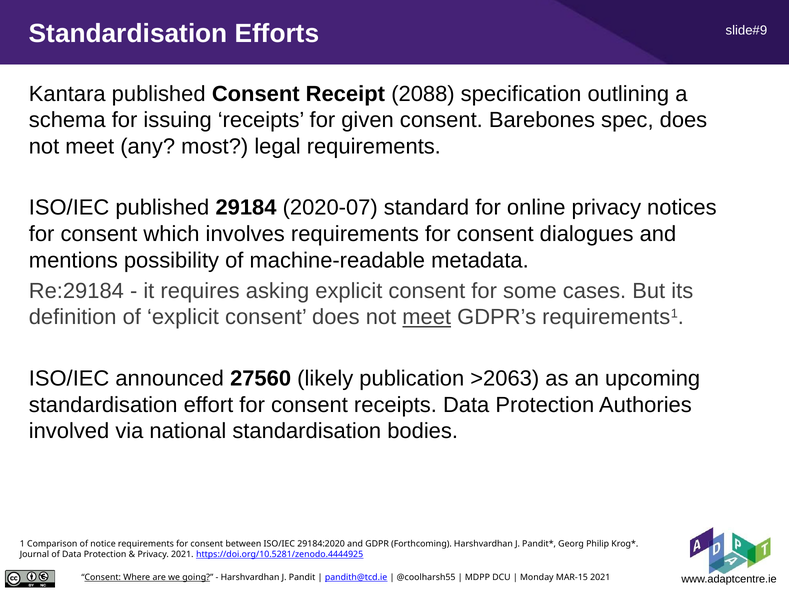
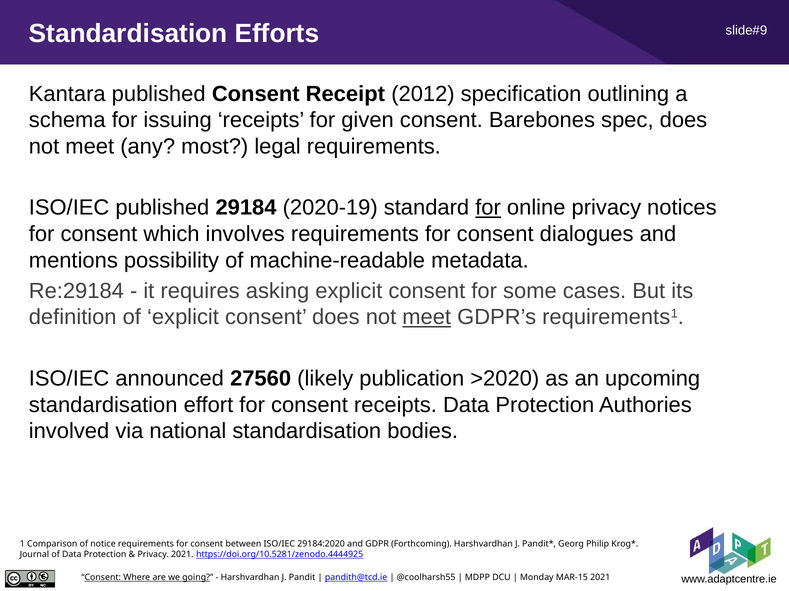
2088: 2088 -> 2012
2020-07: 2020-07 -> 2020-19
for at (488, 208) underline: none -> present
>2063: >2063 -> >2020
